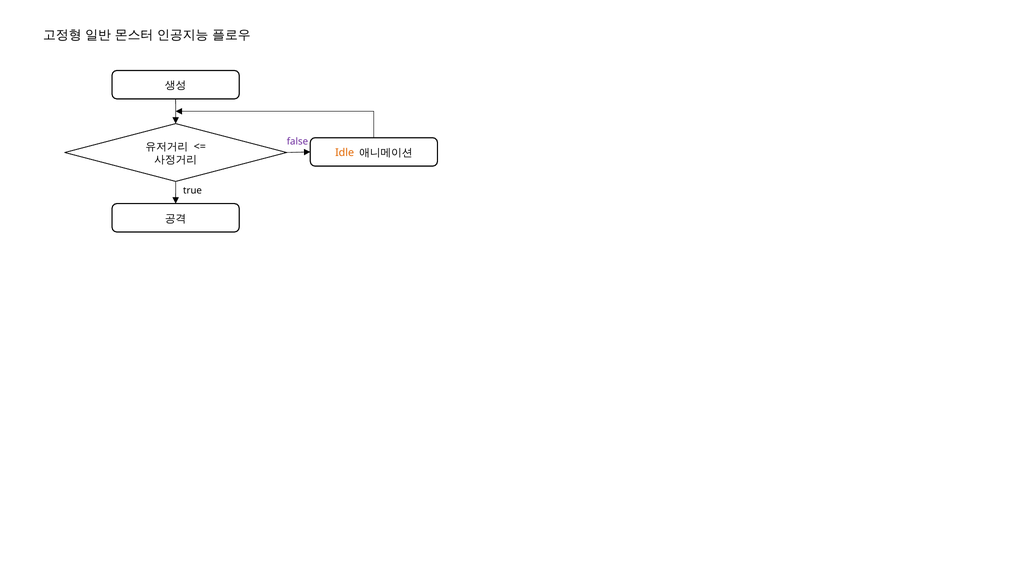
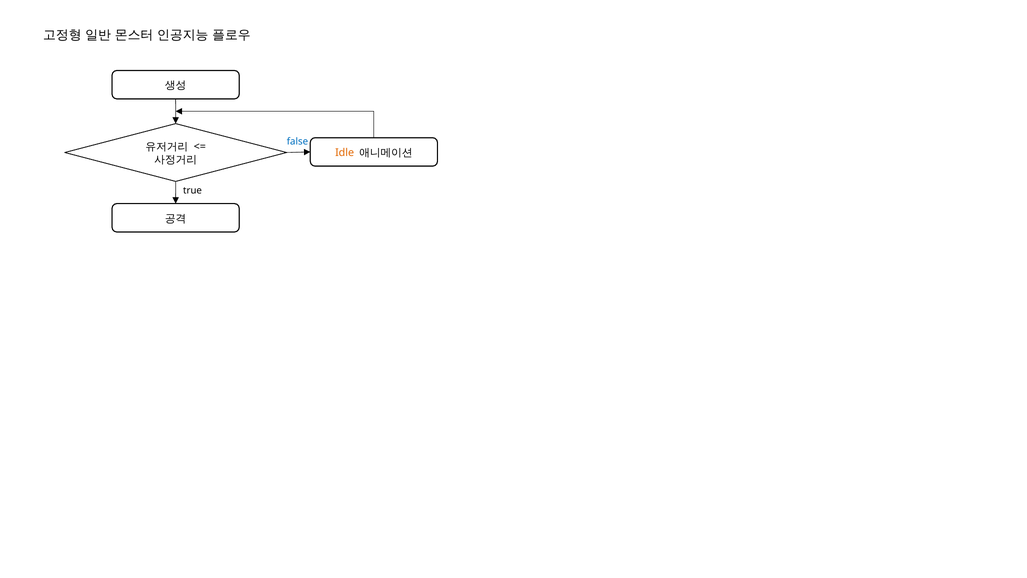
false colour: purple -> blue
